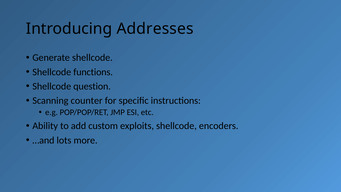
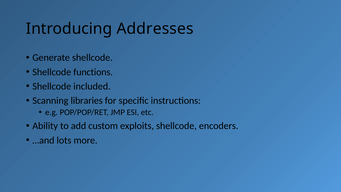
question: question -> included
counter: counter -> libraries
